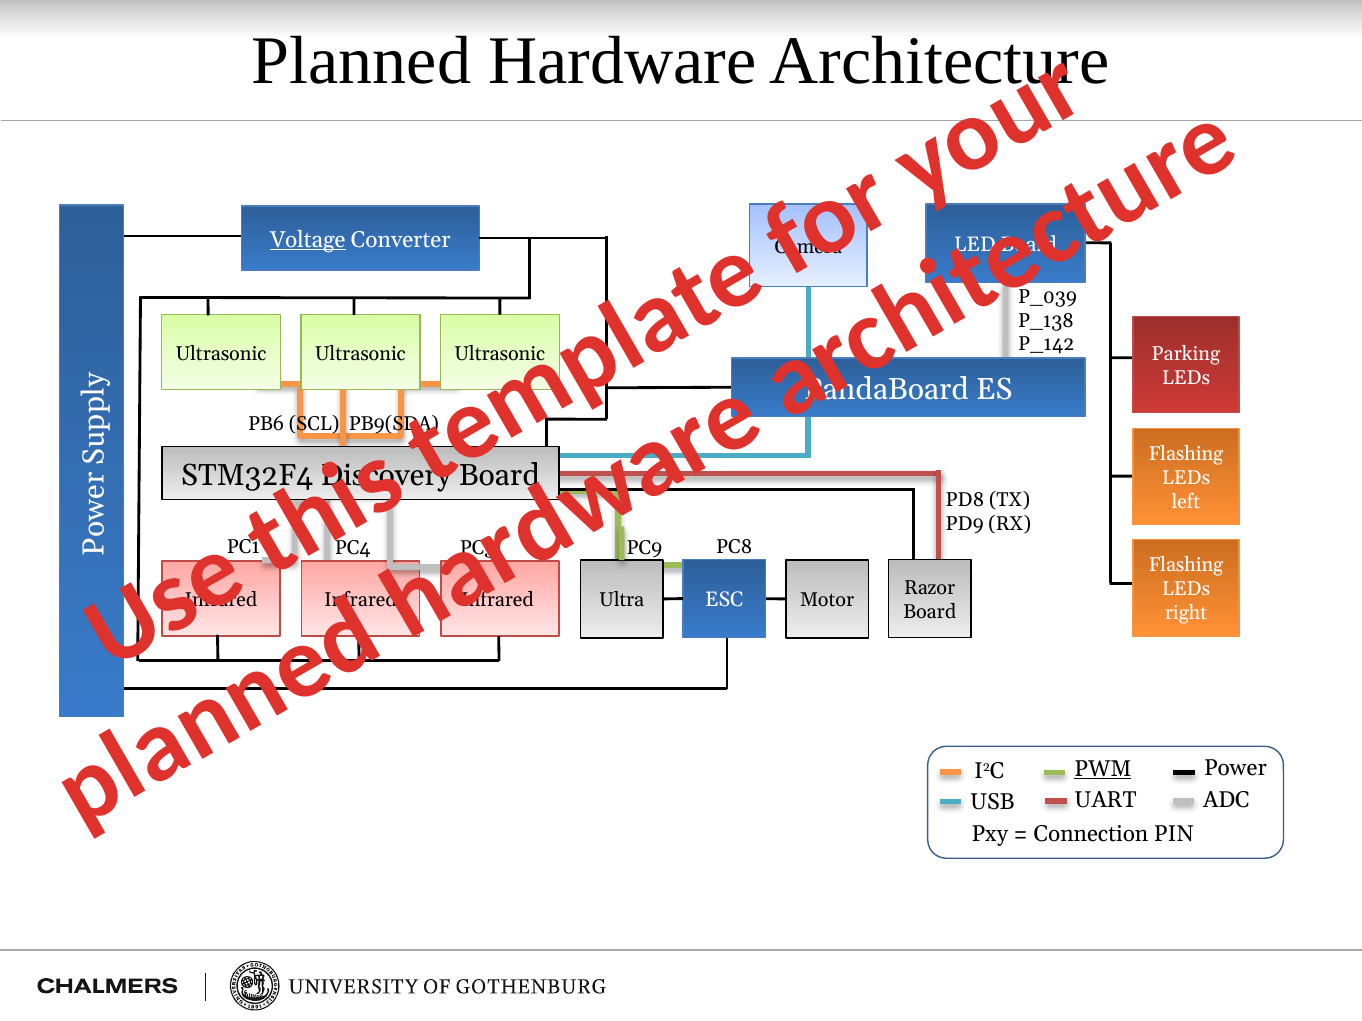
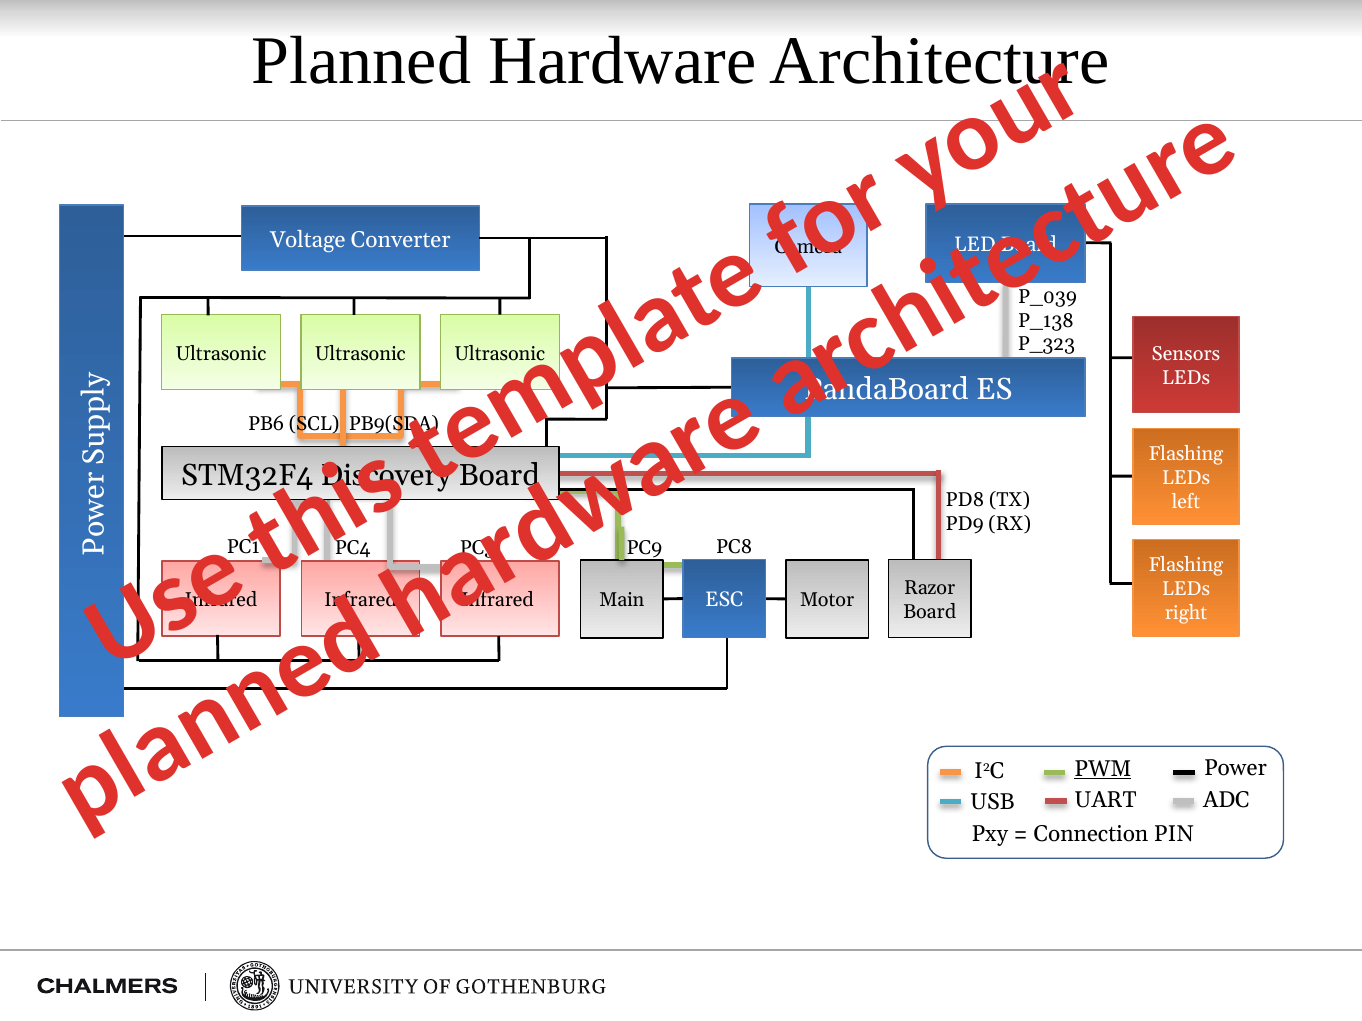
Voltage underline: present -> none
P_142: P_142 -> P_323
Parking: Parking -> Sensors
Ultra: Ultra -> Main
